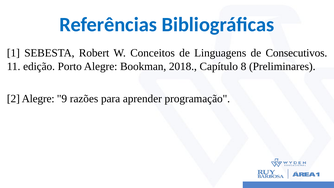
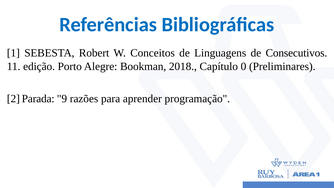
8: 8 -> 0
2 Alegre: Alegre -> Parada
